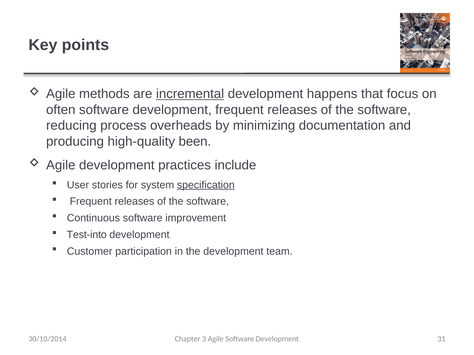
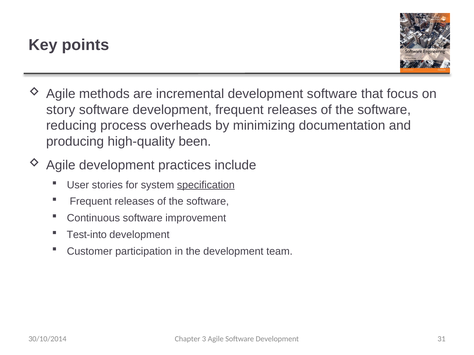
incremental underline: present -> none
development happens: happens -> software
often: often -> story
